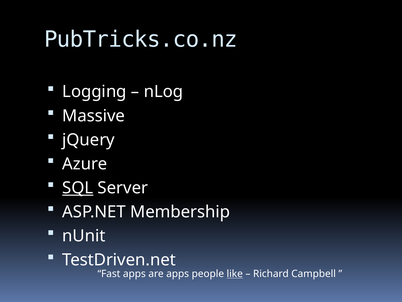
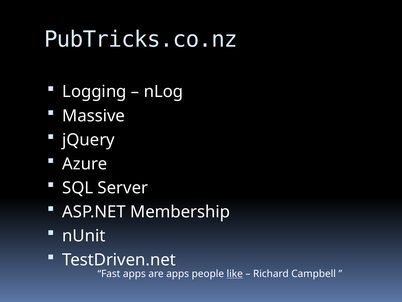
SQL underline: present -> none
